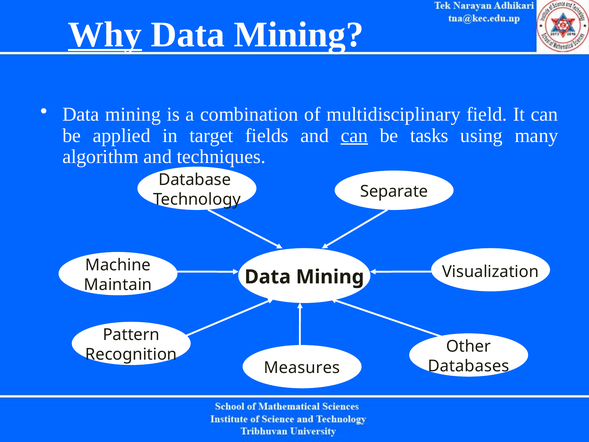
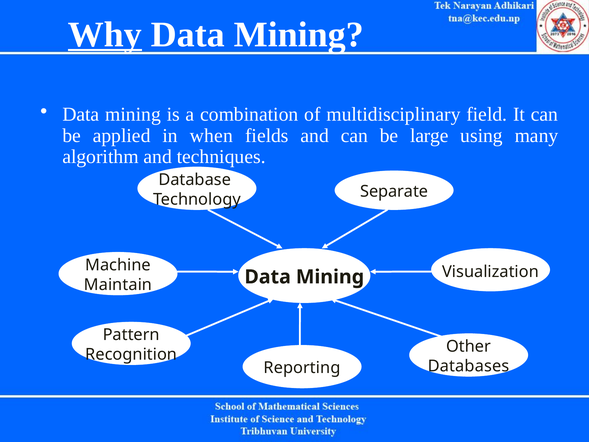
target: target -> when
can at (354, 135) underline: present -> none
tasks: tasks -> large
Measures: Measures -> Reporting
